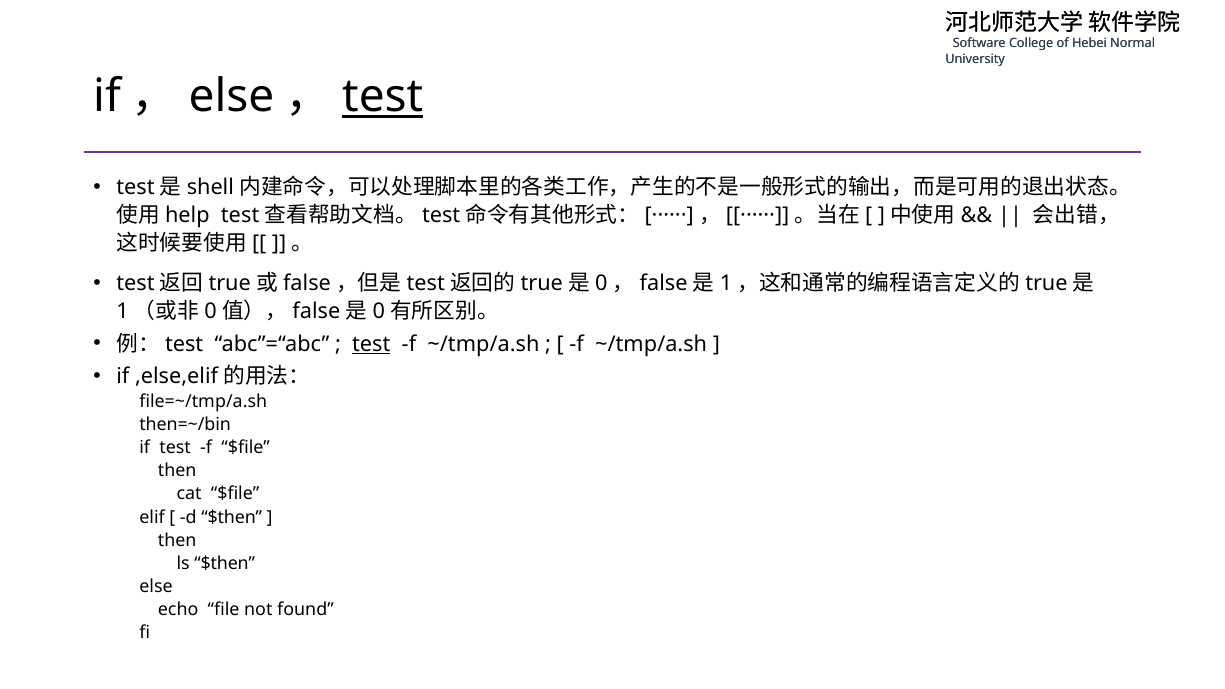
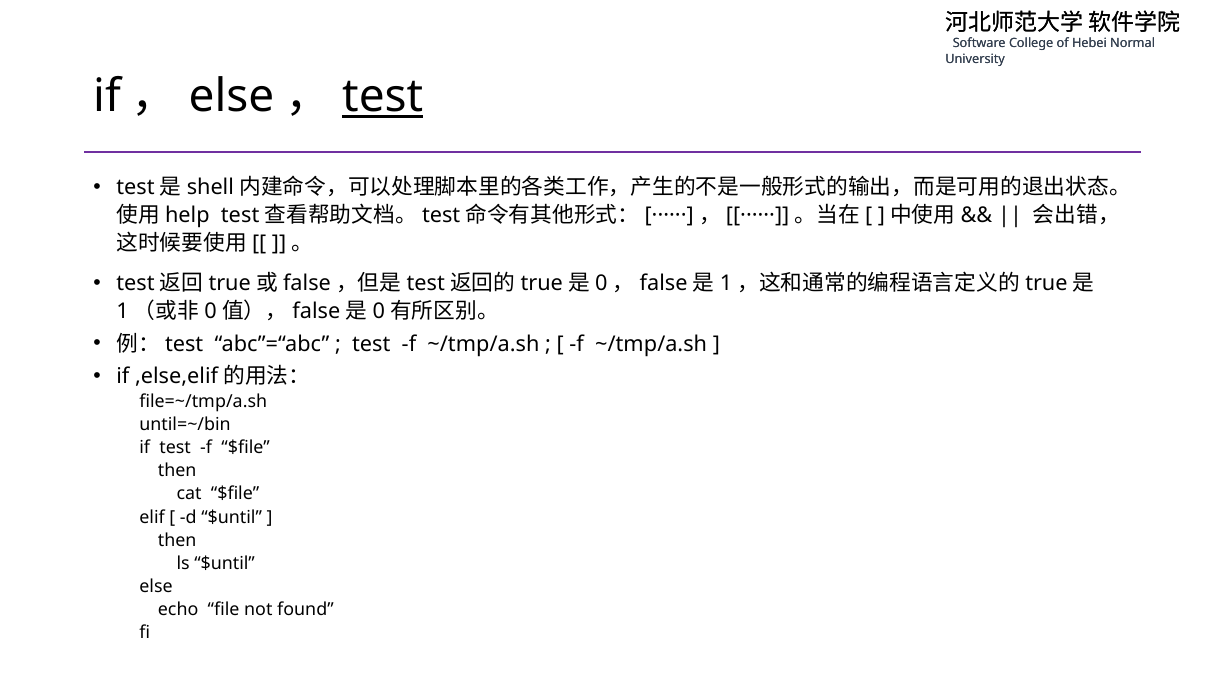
test at (371, 344) underline: present -> none
then=~/bin: then=~/bin -> until=~/bin
d $then: $then -> $until
ls $then: $then -> $until
